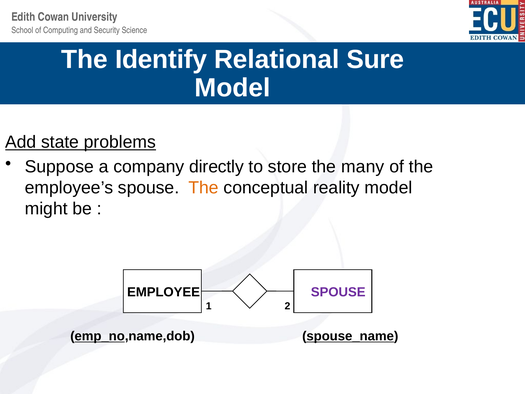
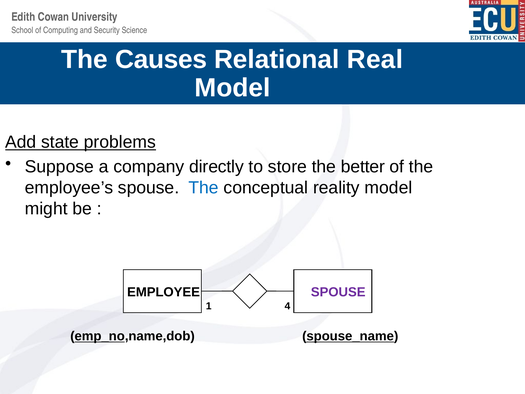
Identify: Identify -> Causes
Sure: Sure -> Real
many: many -> better
The at (204, 188) colour: orange -> blue
2: 2 -> 4
